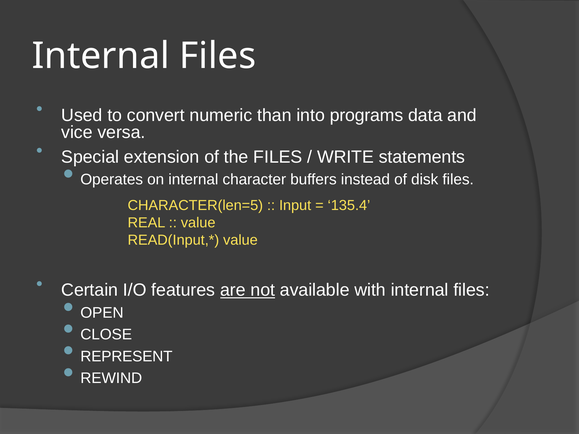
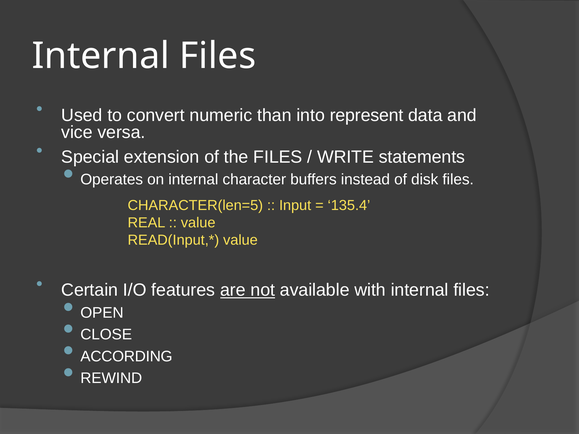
programs: programs -> represent
REPRESENT: REPRESENT -> ACCORDING
